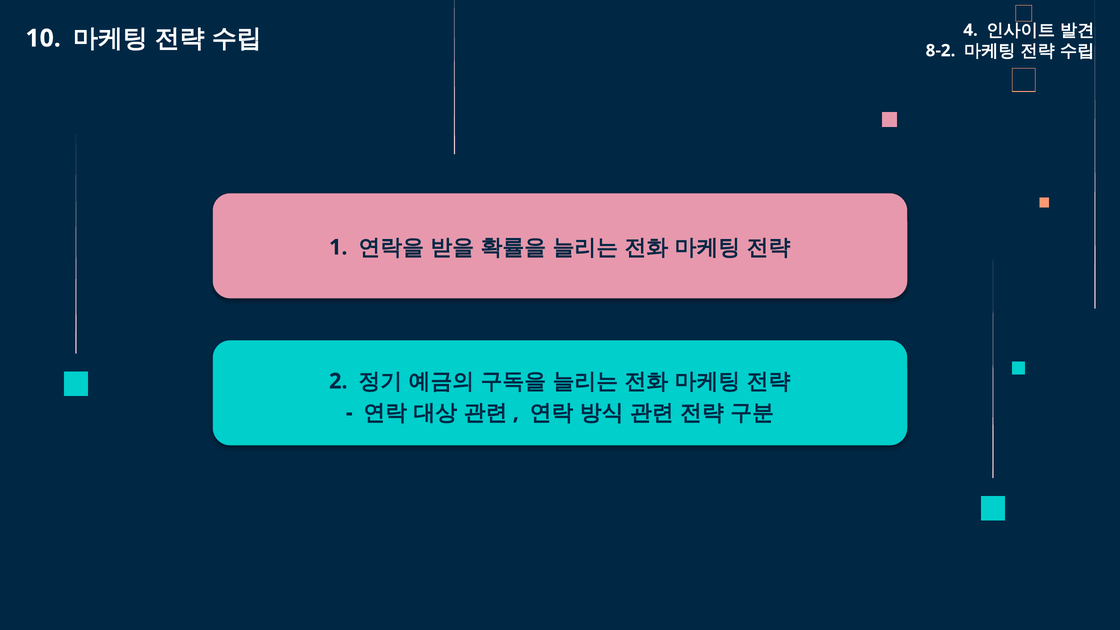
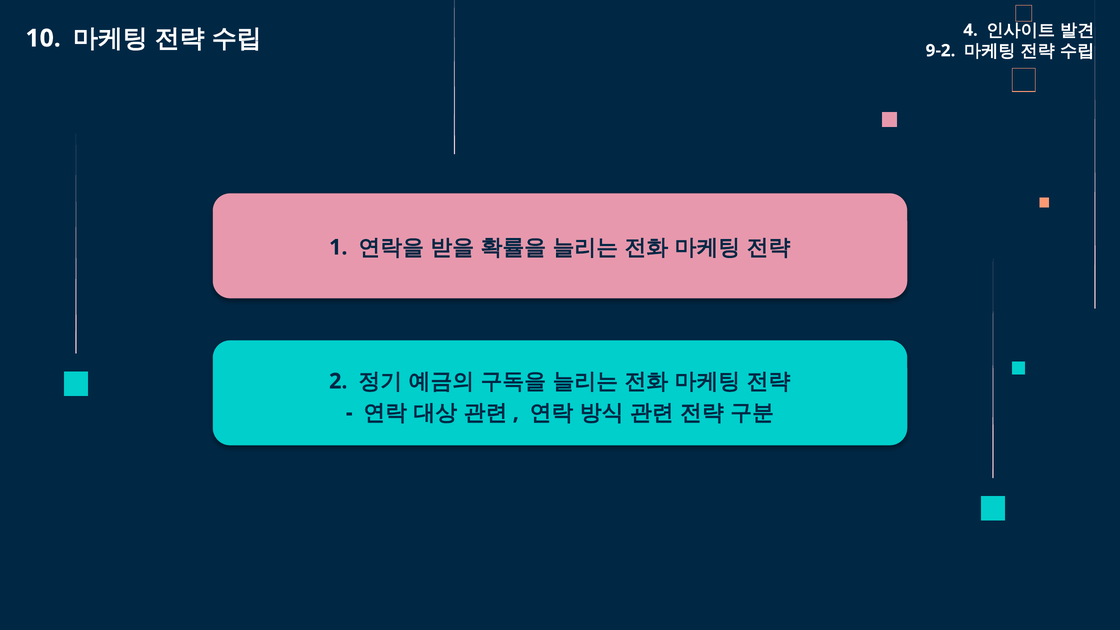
8-2: 8-2 -> 9-2
